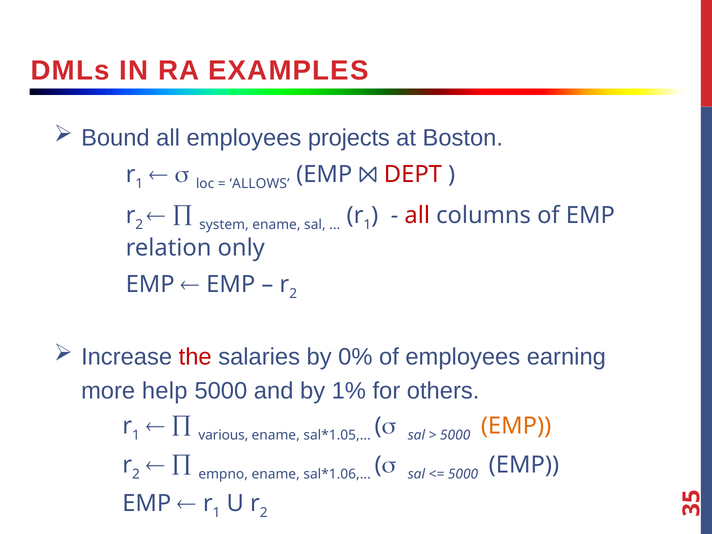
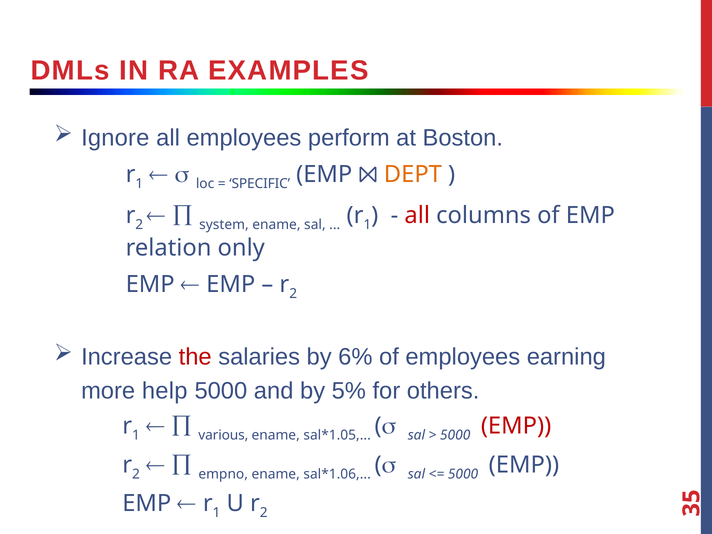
Bound: Bound -> Ignore
projects: projects -> perform
ALLOWS: ALLOWS -> SPECIFIC
DEPT colour: red -> orange
0%: 0% -> 6%
1%: 1% -> 5%
EMP at (516, 426) colour: orange -> red
